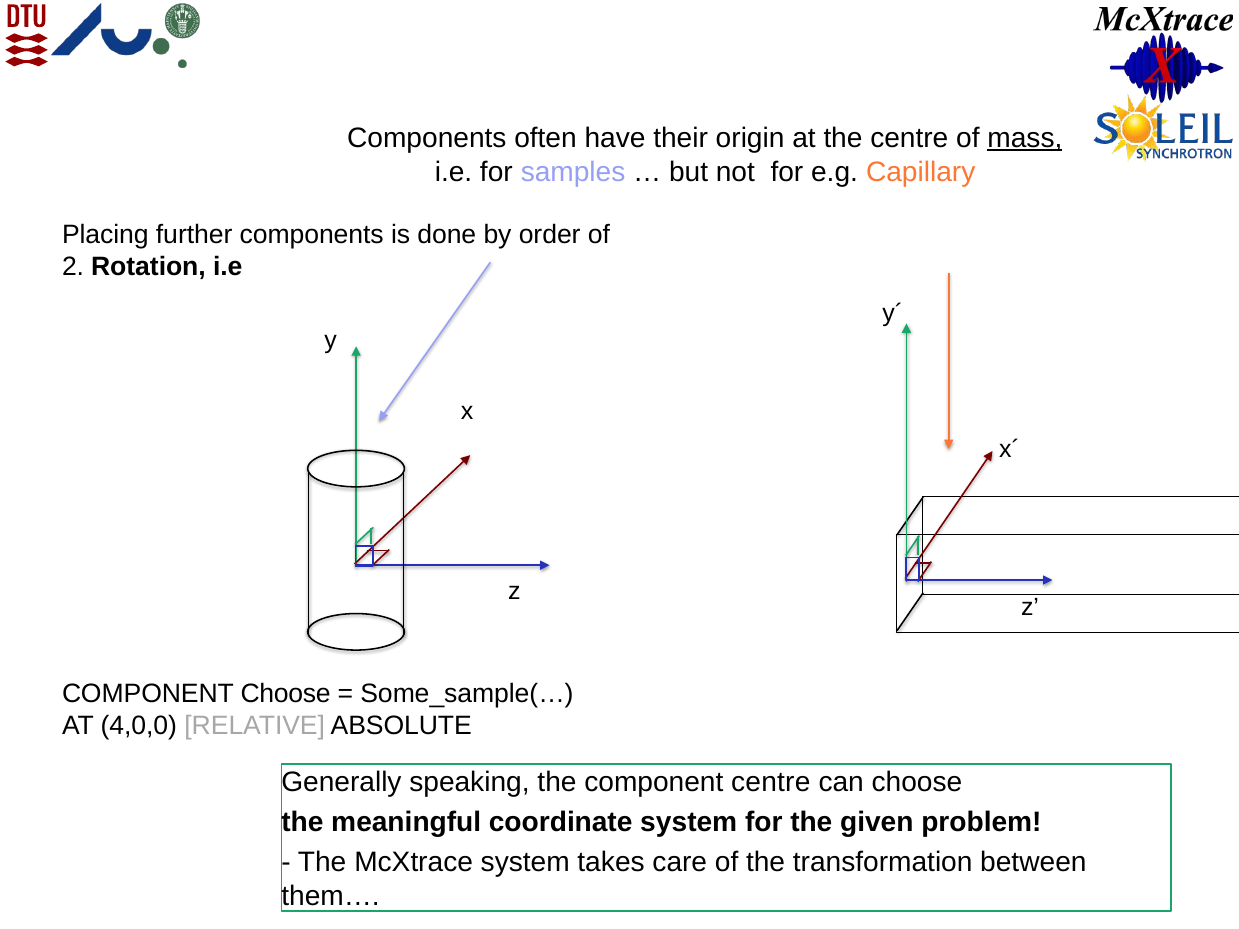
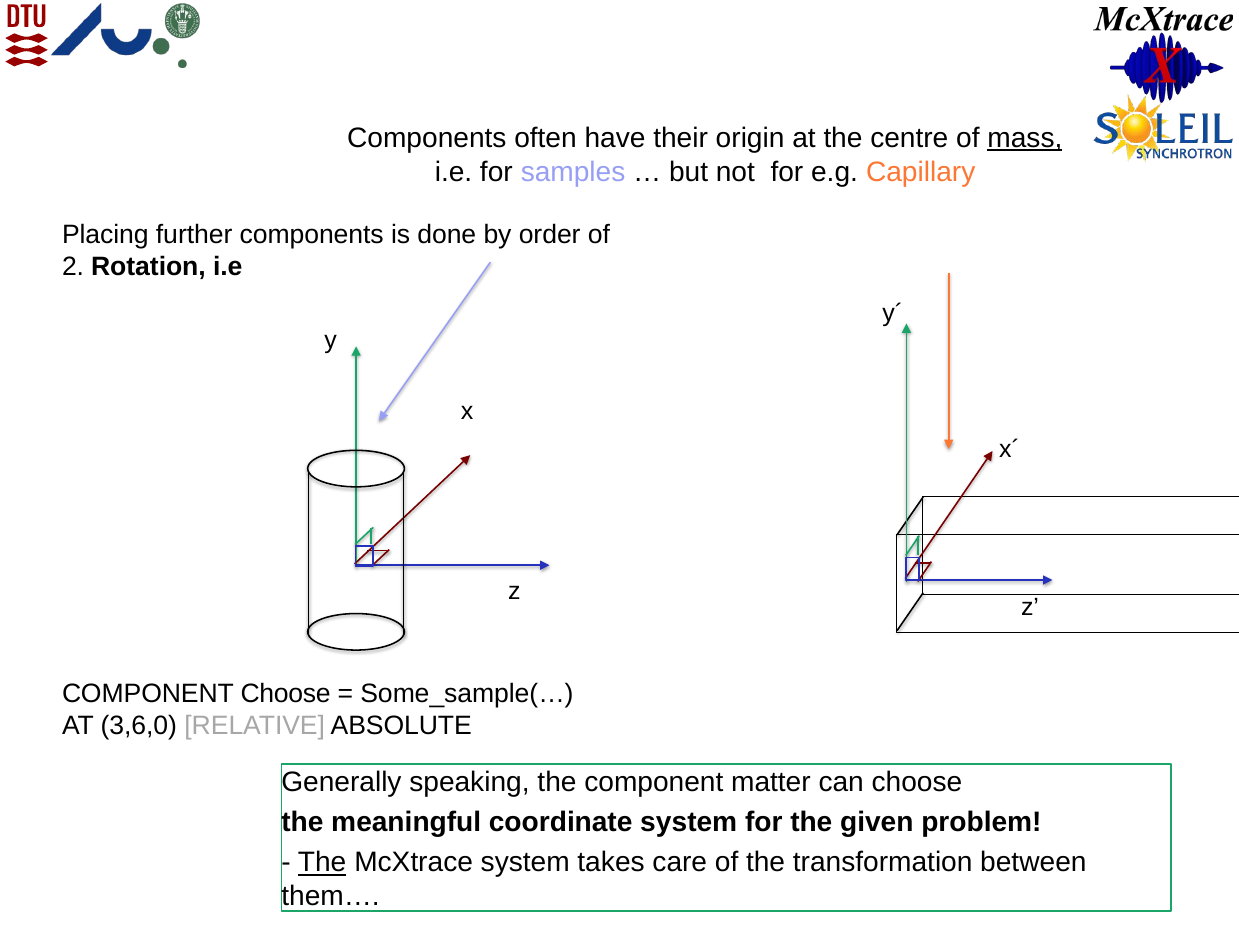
4,0,0: 4,0,0 -> 3,6,0
component centre: centre -> matter
The at (322, 863) underline: none -> present
